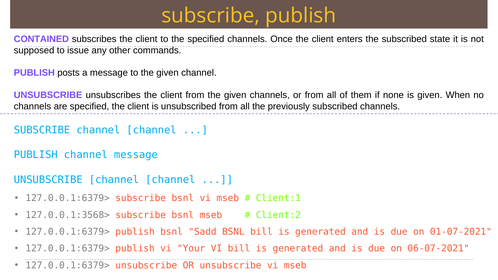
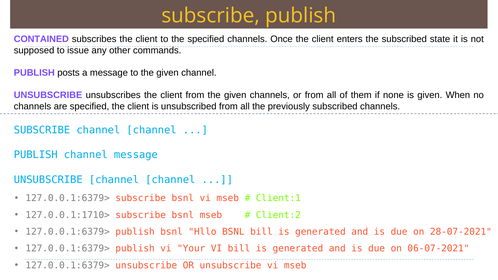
127.0.0.1:3568>: 127.0.0.1:3568> -> 127.0.0.1:1710>
Sadd: Sadd -> Hllo
01-07-2021: 01-07-2021 -> 28-07-2021
